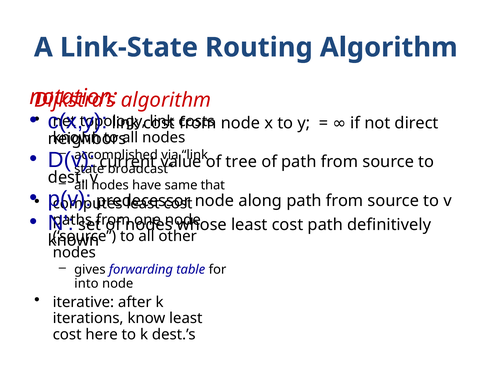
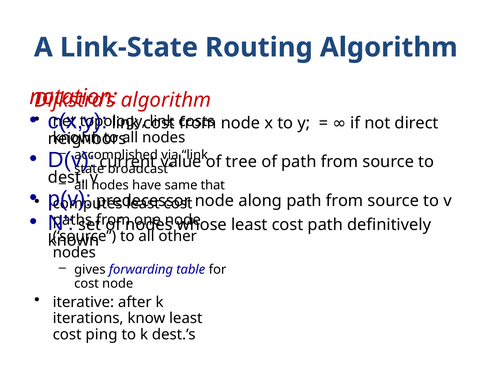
into at (86, 284): into -> cost
here: here -> ping
